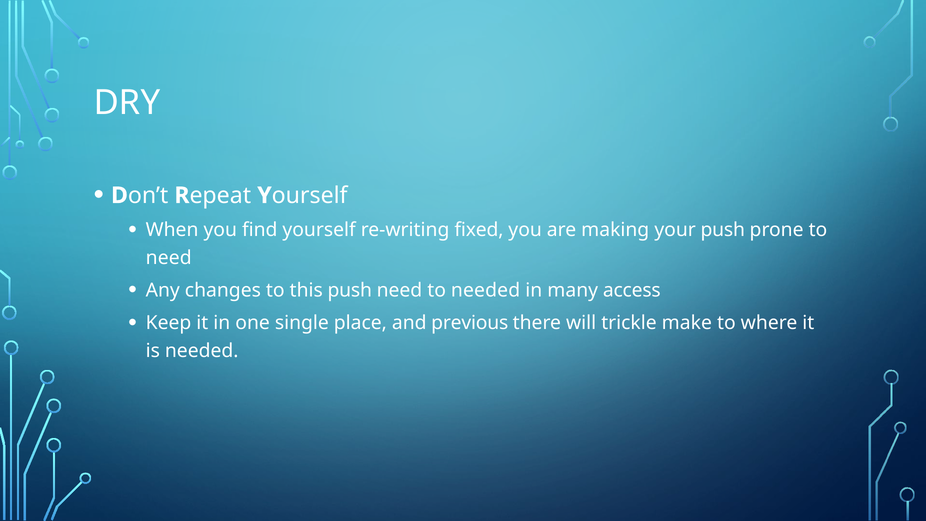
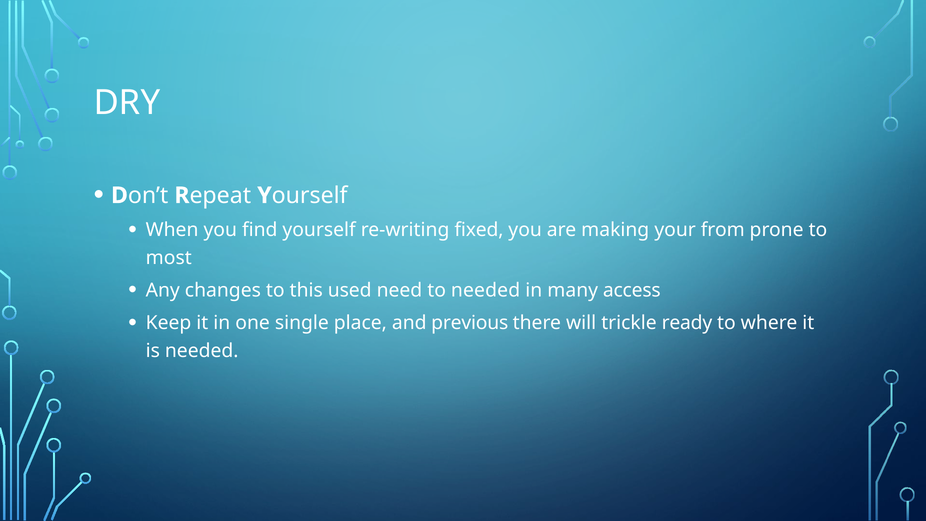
your push: push -> from
need at (169, 258): need -> most
this push: push -> used
make: make -> ready
